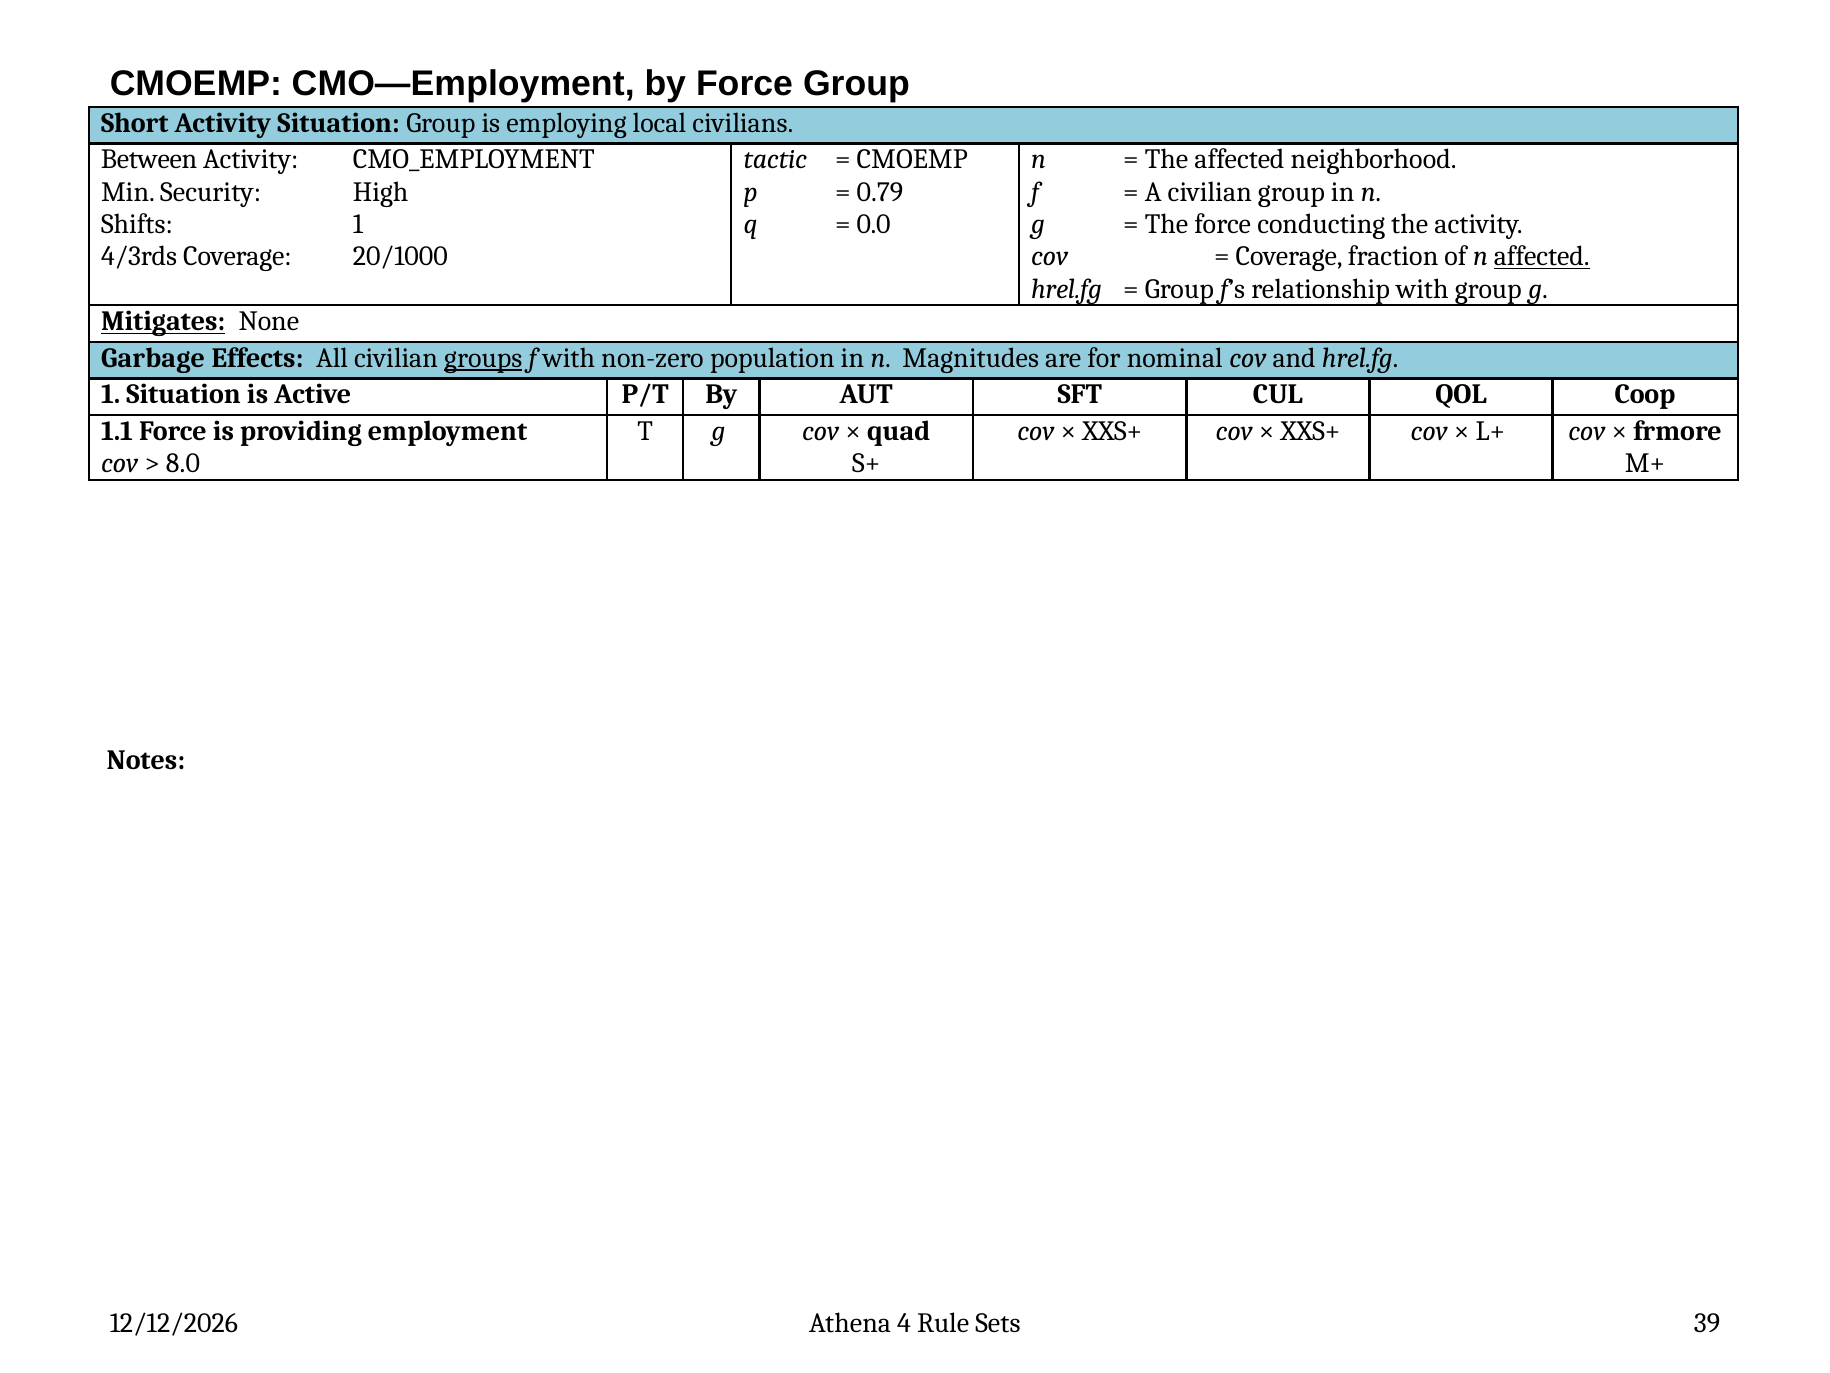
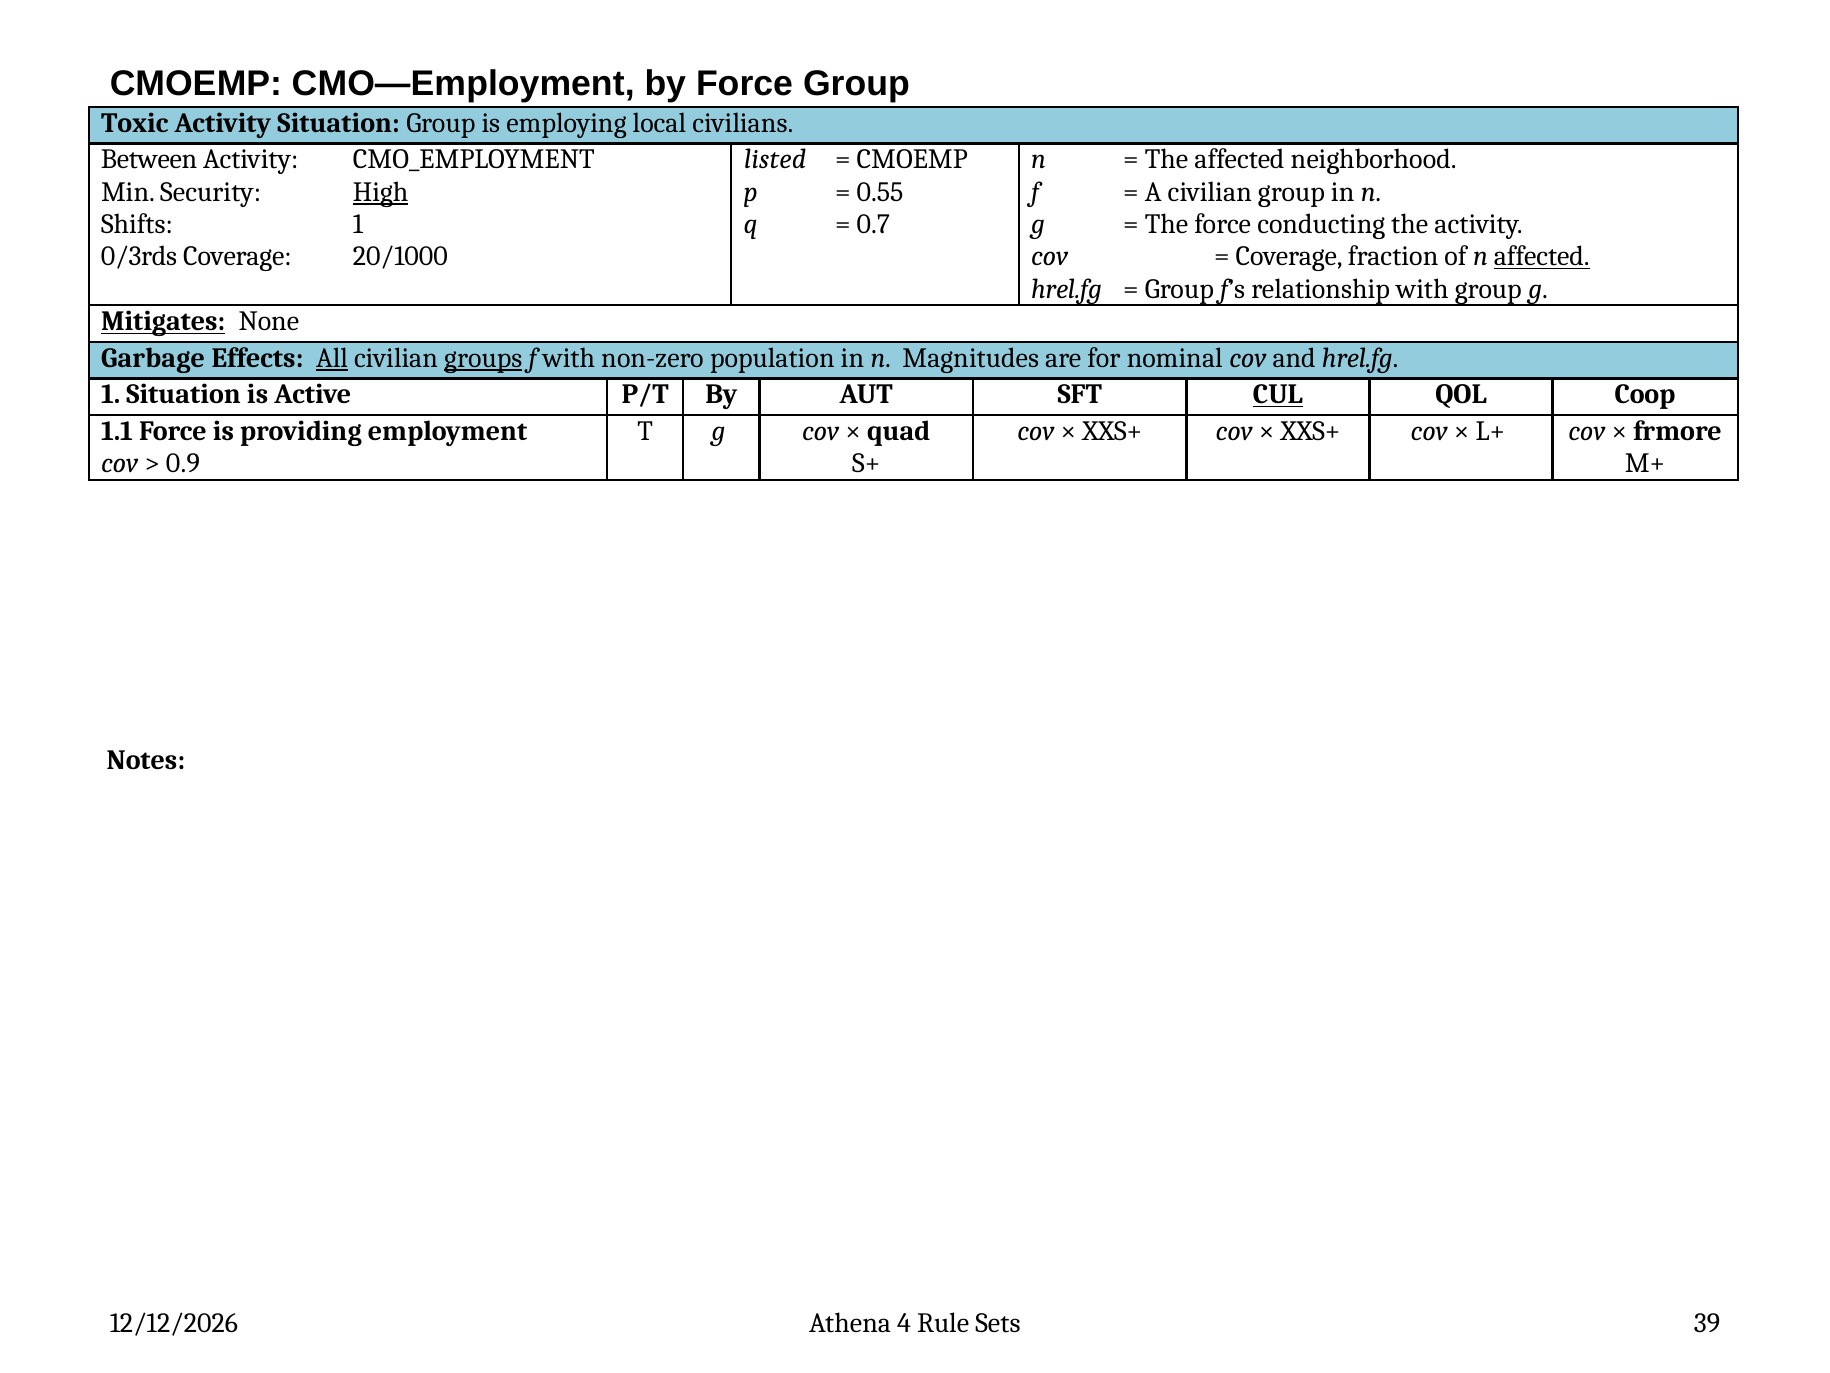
Short: Short -> Toxic
tactic: tactic -> listed
High underline: none -> present
0.79: 0.79 -> 0.55
0.0: 0.0 -> 0.7
4/3rds: 4/3rds -> 0/3rds
All underline: none -> present
CUL underline: none -> present
8.0: 8.0 -> 0.9
